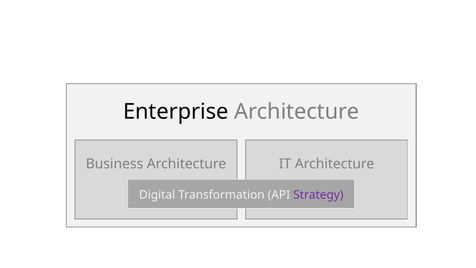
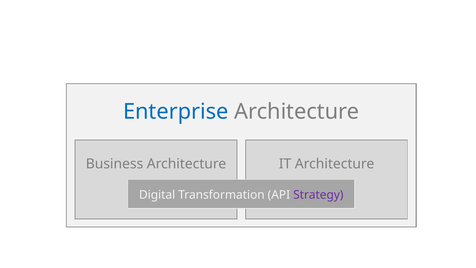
Enterprise colour: black -> blue
